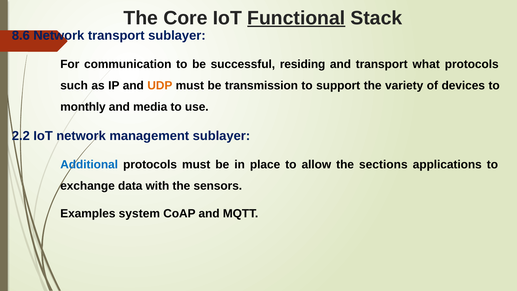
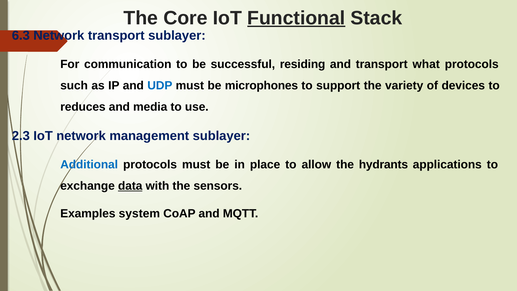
8.6: 8.6 -> 6.3
UDP colour: orange -> blue
transmission: transmission -> microphones
monthly: monthly -> reduces
2.2: 2.2 -> 2.3
sections: sections -> hydrants
data underline: none -> present
